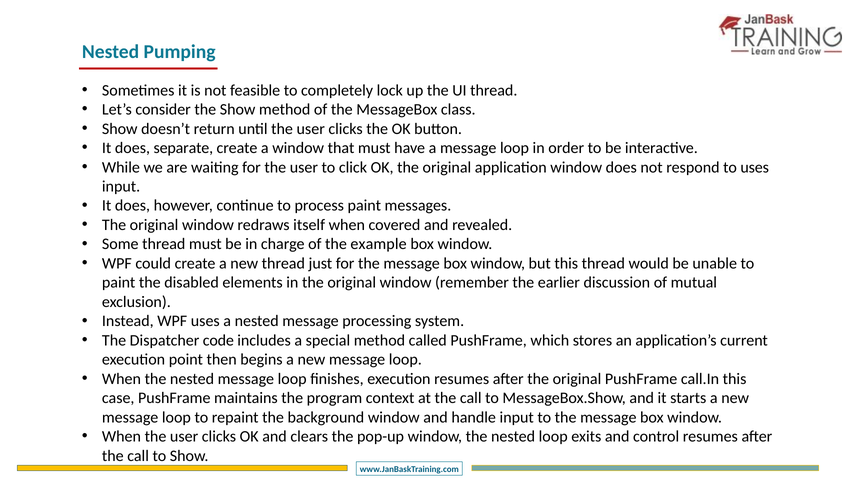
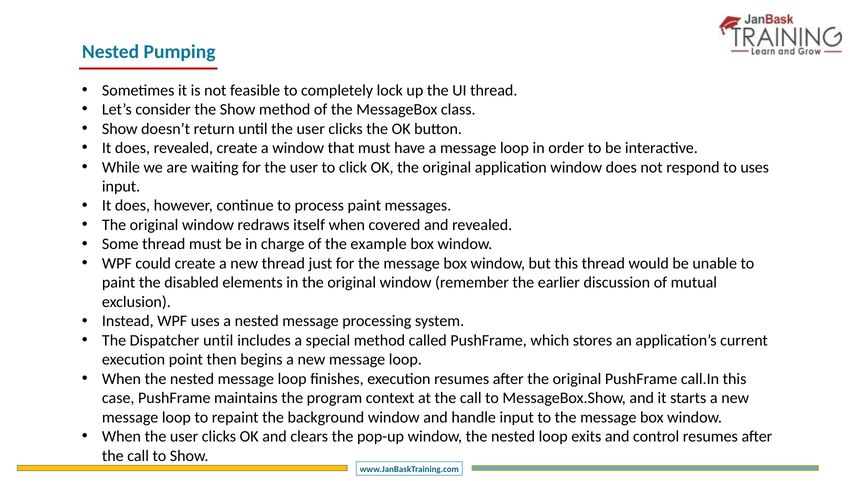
does separate: separate -> revealed
Dispatcher code: code -> until
